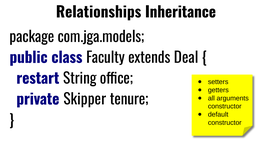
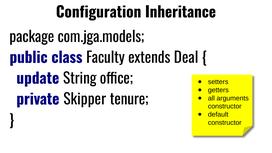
Relationships: Relationships -> Configuration
restart: restart -> update
